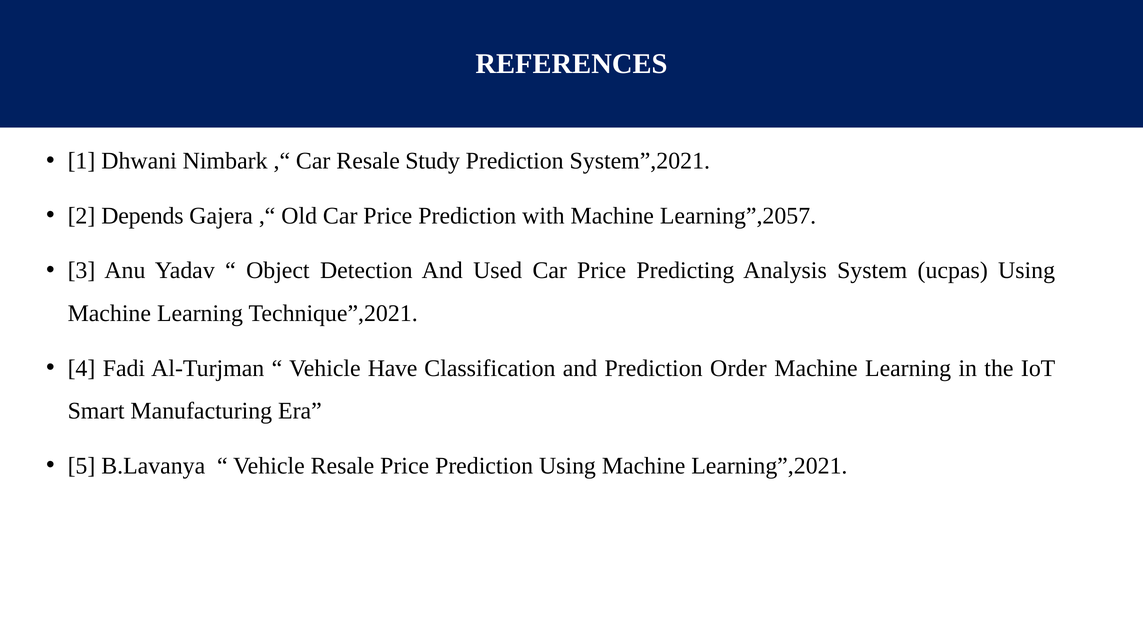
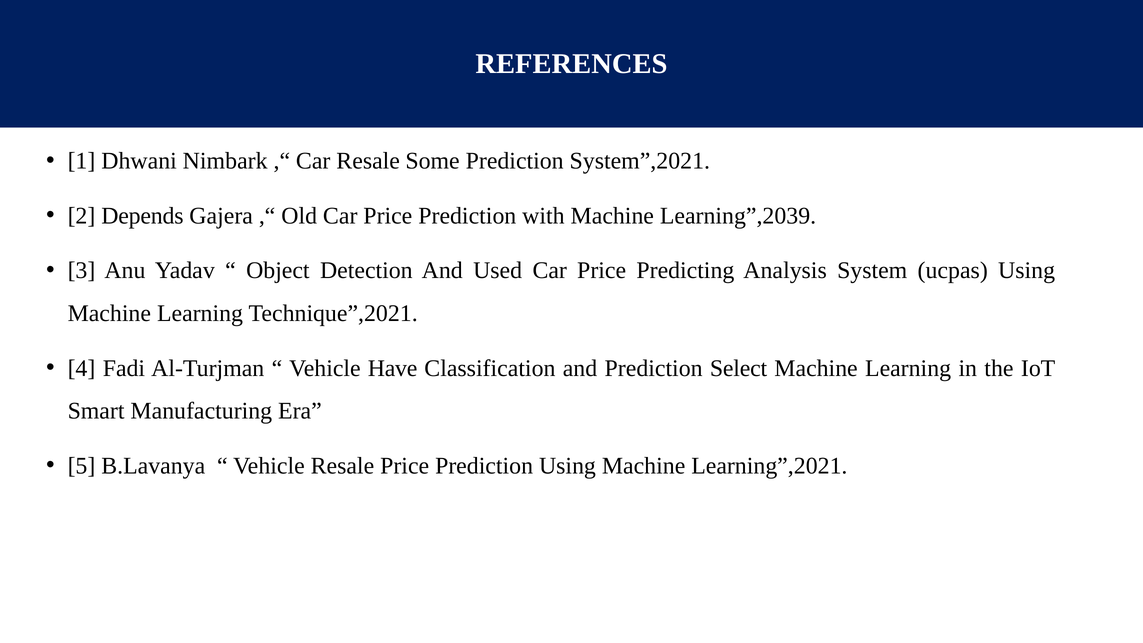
Study: Study -> Some
Learning”,2057: Learning”,2057 -> Learning”,2039
Order: Order -> Select
